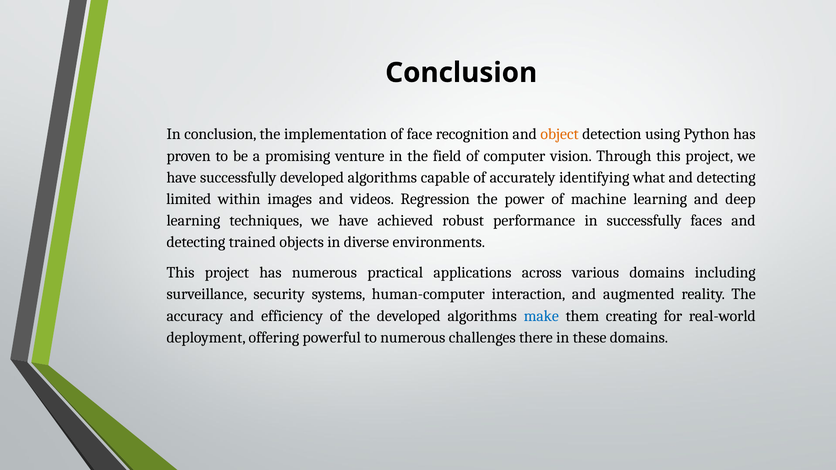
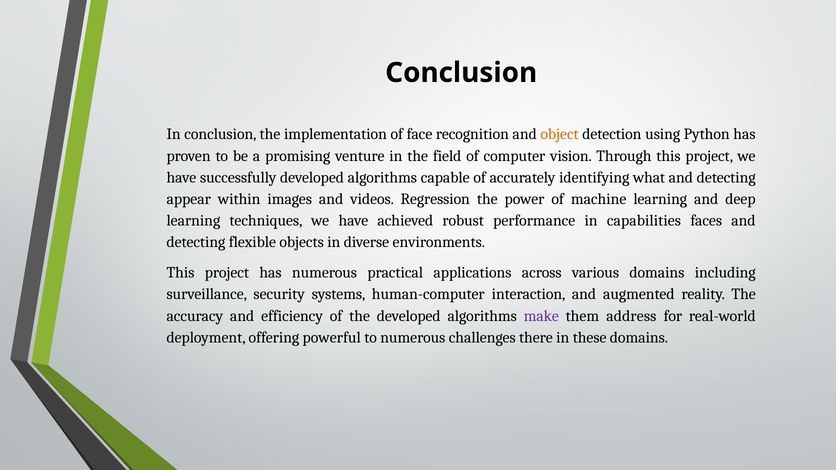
limited: limited -> appear
in successfully: successfully -> capabilities
trained: trained -> flexible
make colour: blue -> purple
creating: creating -> address
